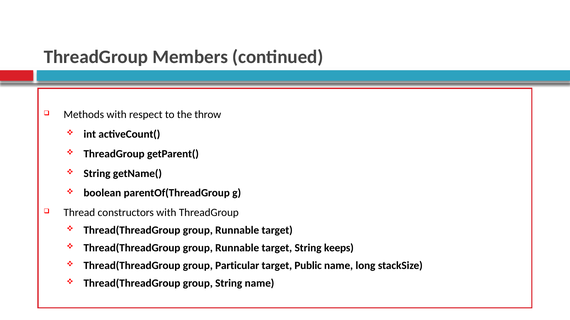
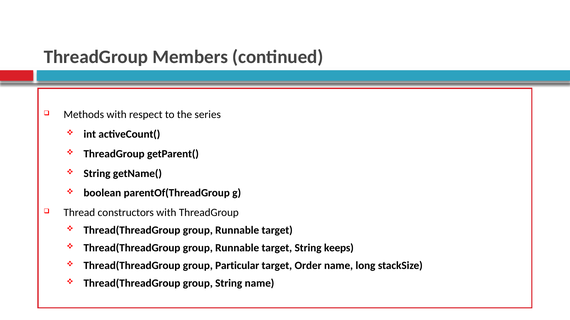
throw: throw -> series
Public: Public -> Order
